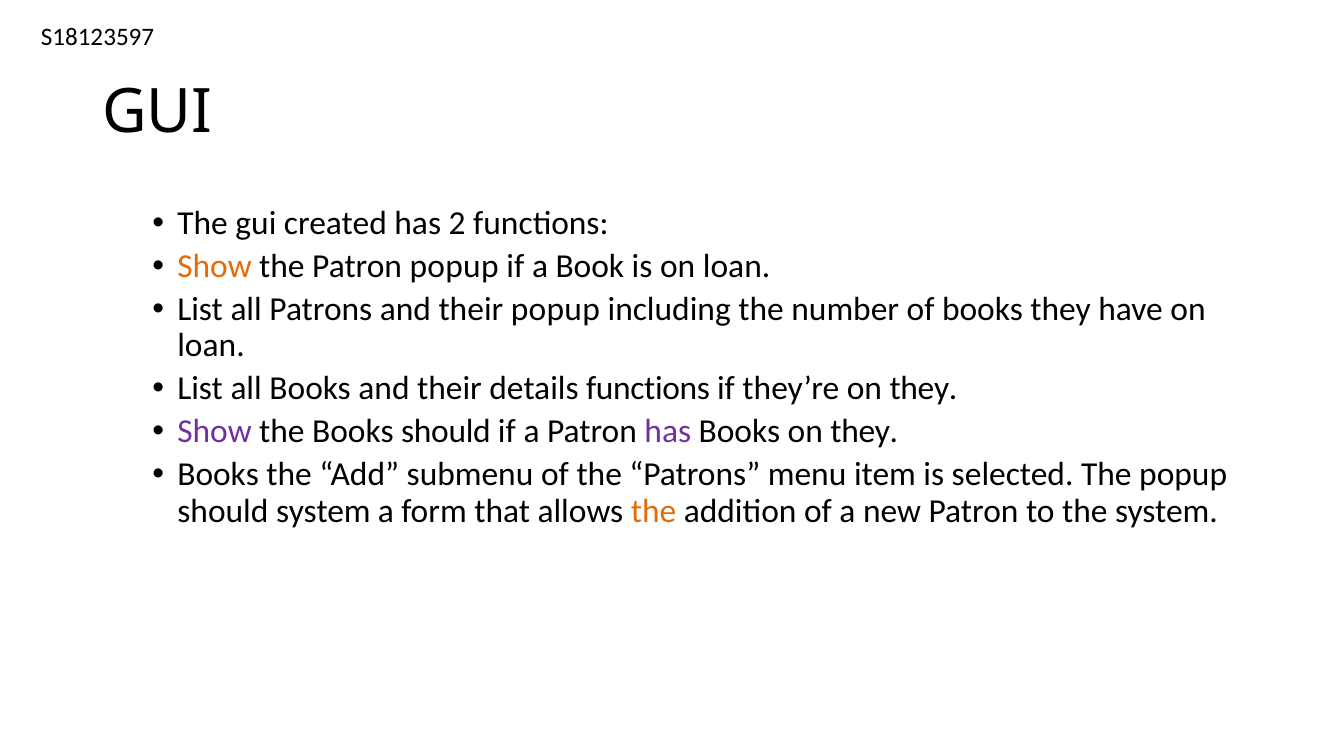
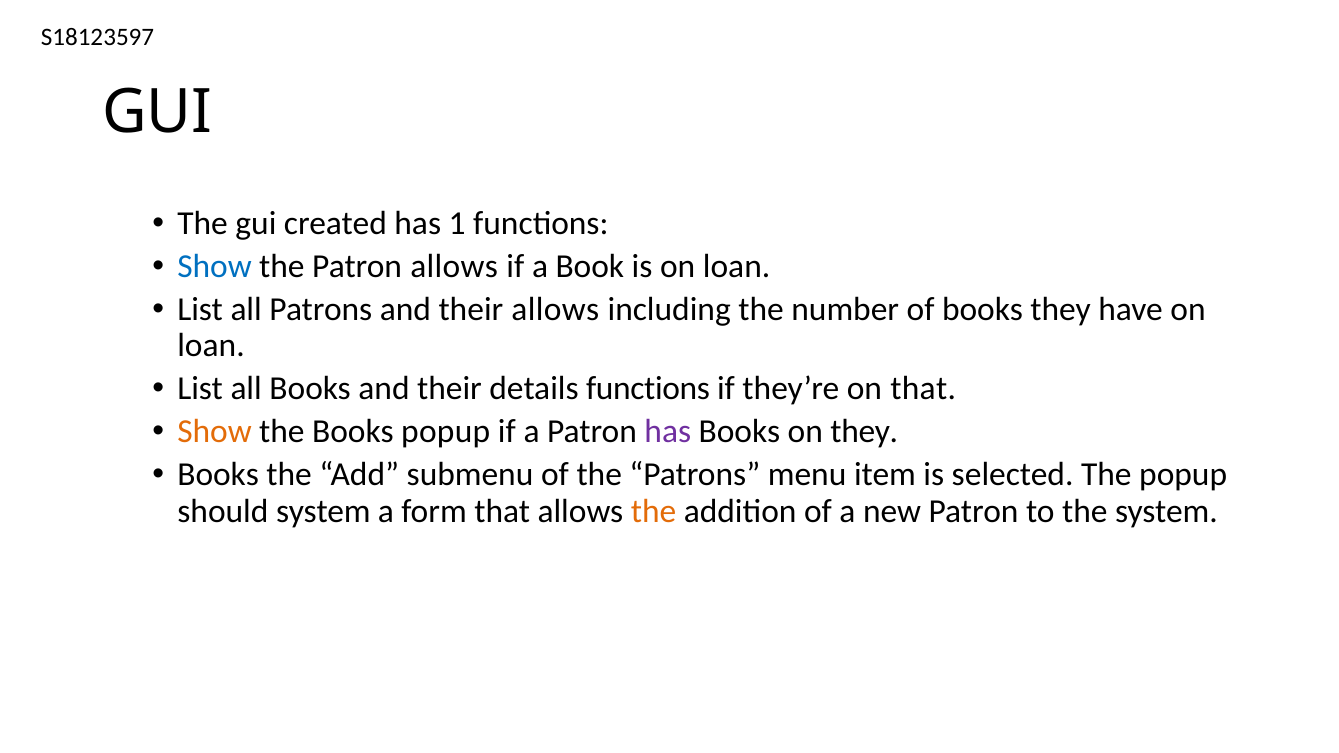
2: 2 -> 1
Show at (215, 266) colour: orange -> blue
Patron popup: popup -> allows
their popup: popup -> allows
they’re on they: they -> that
Show at (215, 432) colour: purple -> orange
Books should: should -> popup
